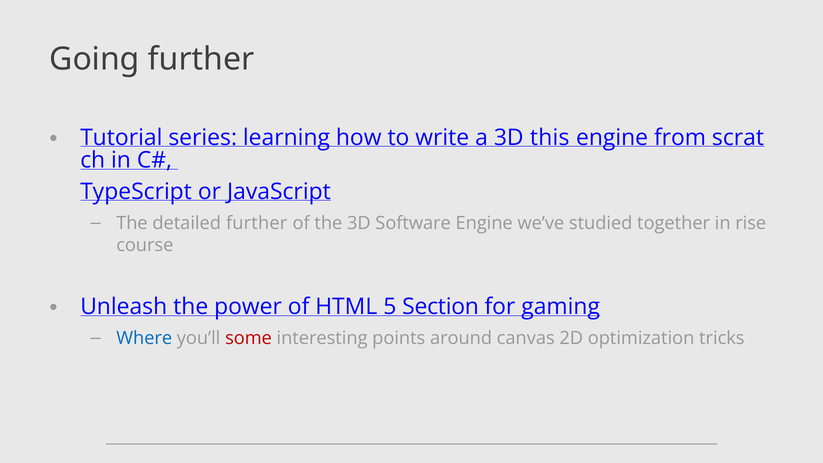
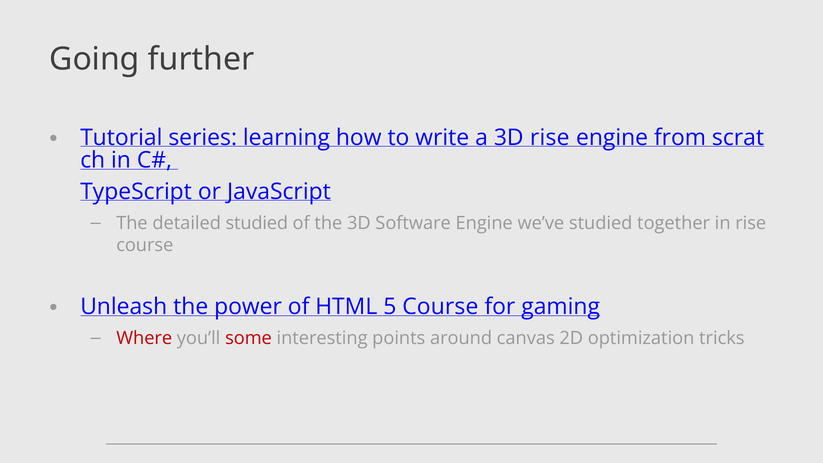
3D this: this -> rise
detailed further: further -> studied
5 Section: Section -> Course
Where colour: blue -> red
